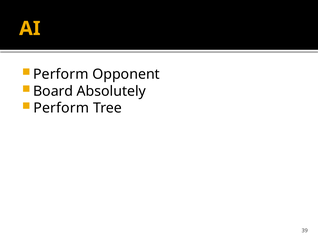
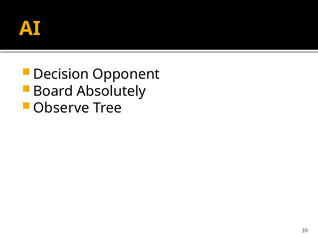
Perform at (61, 74): Perform -> Decision
Perform at (61, 108): Perform -> Observe
